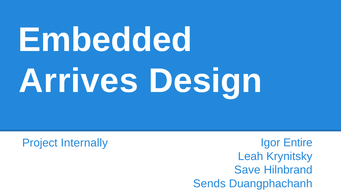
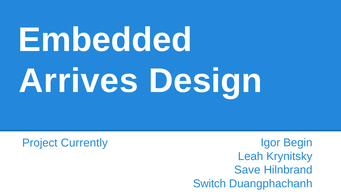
Internally: Internally -> Currently
Entire: Entire -> Begin
Sends: Sends -> Switch
